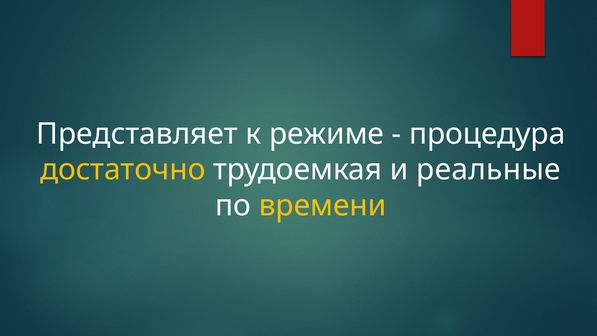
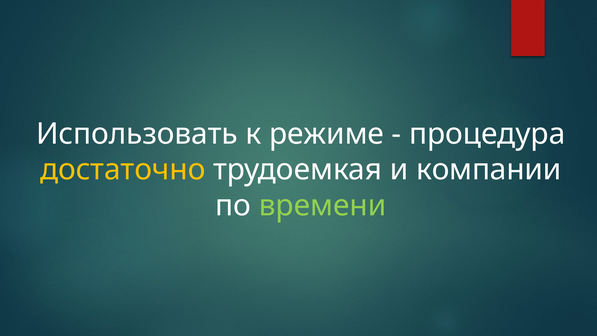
Представляет: Представляет -> Использовать
реальные: реальные -> компании
времени colour: yellow -> light green
